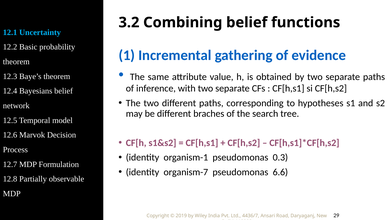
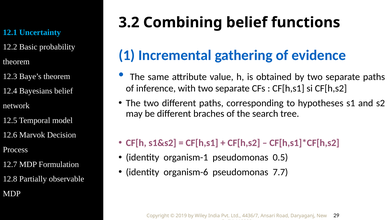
0.3: 0.3 -> 0.5
organism-7: organism-7 -> organism-6
6.6: 6.6 -> 7.7
